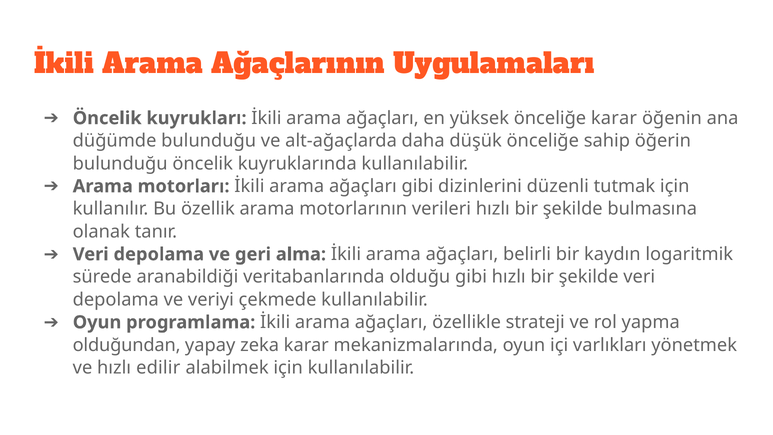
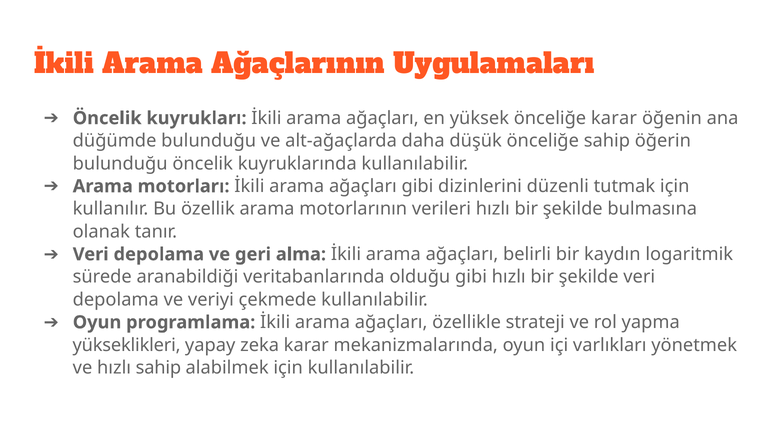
olduğundan: olduğundan -> yükseklikleri
hızlı edilir: edilir -> sahip
